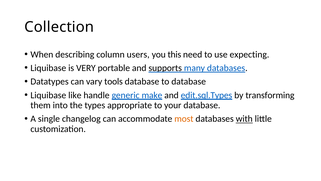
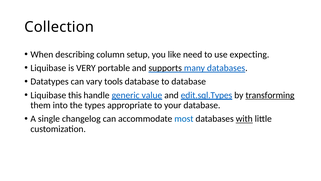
users: users -> setup
this: this -> like
like: like -> this
make: make -> value
transforming underline: none -> present
most colour: orange -> blue
